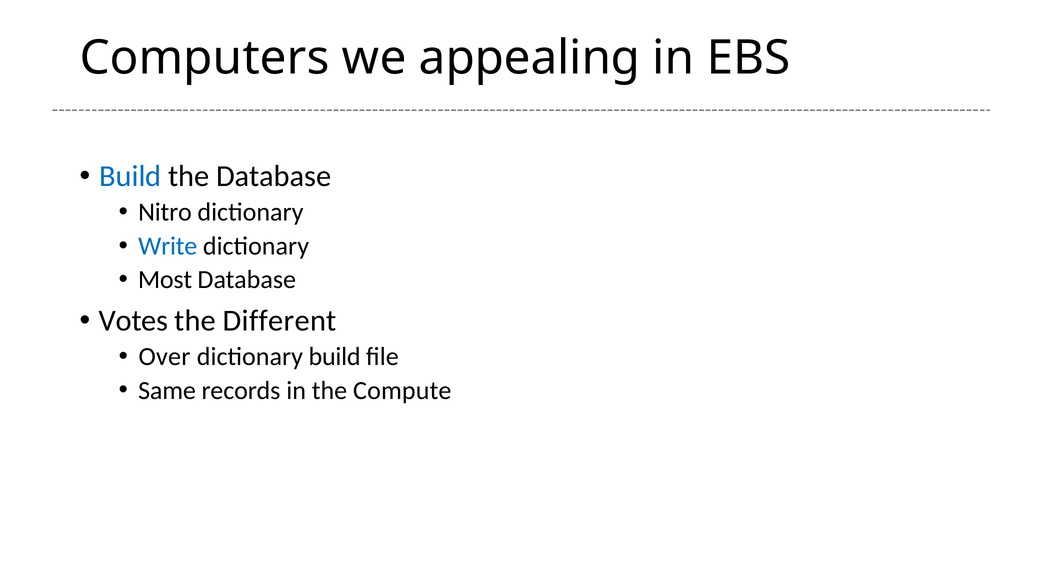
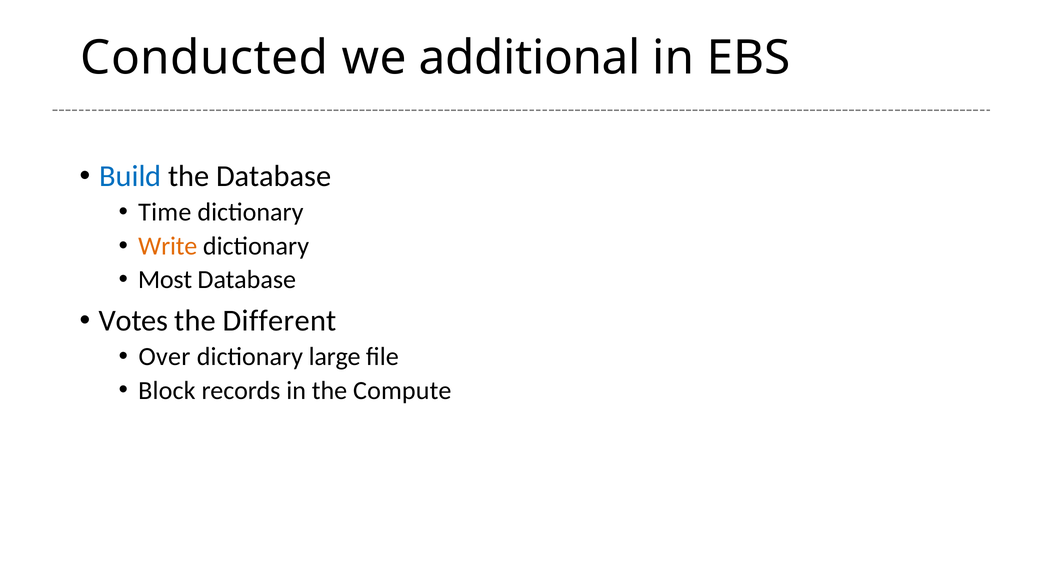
Computers: Computers -> Conducted
appealing: appealing -> additional
Nitro: Nitro -> Time
Write colour: blue -> orange
dictionary build: build -> large
Same: Same -> Block
